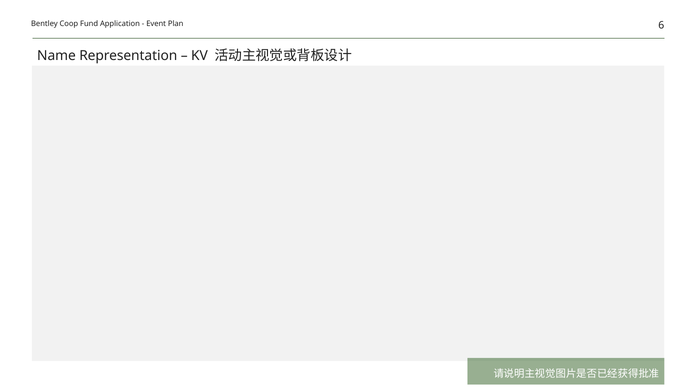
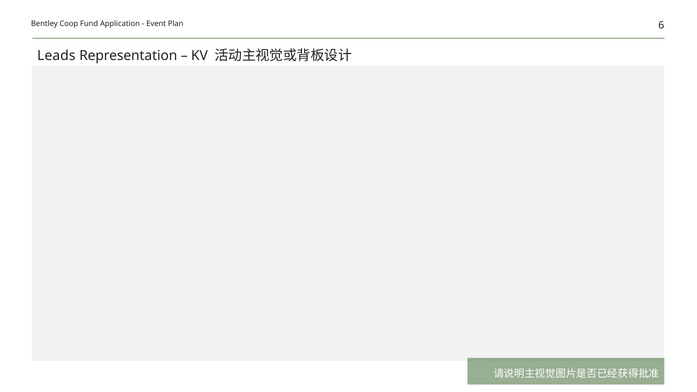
Name: Name -> Leads
